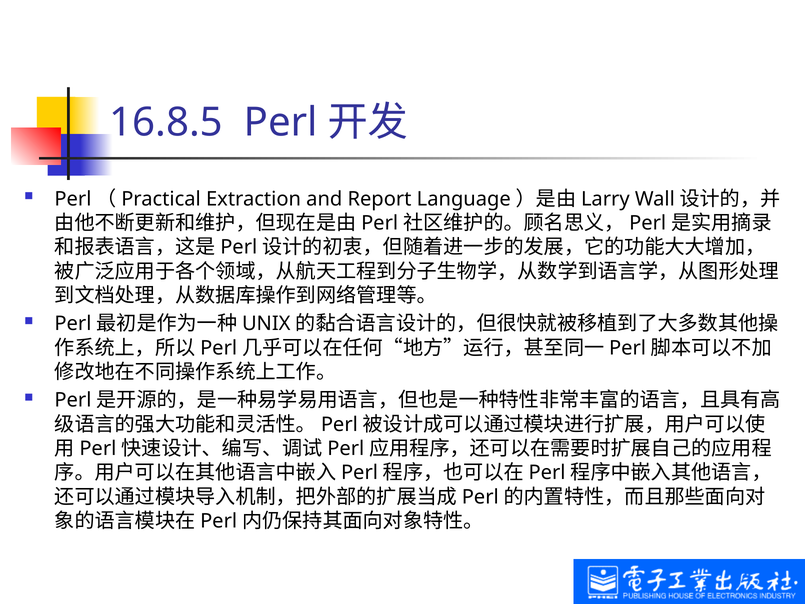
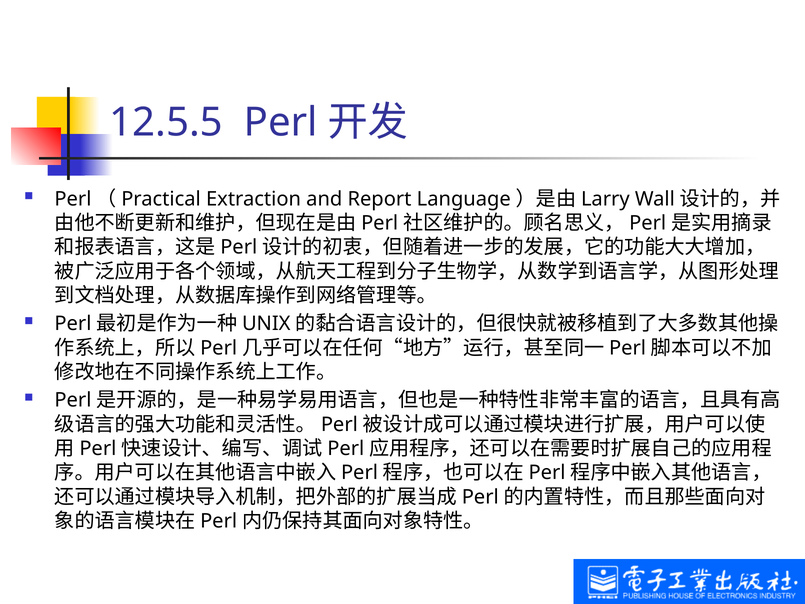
16.8.5: 16.8.5 -> 12.5.5
